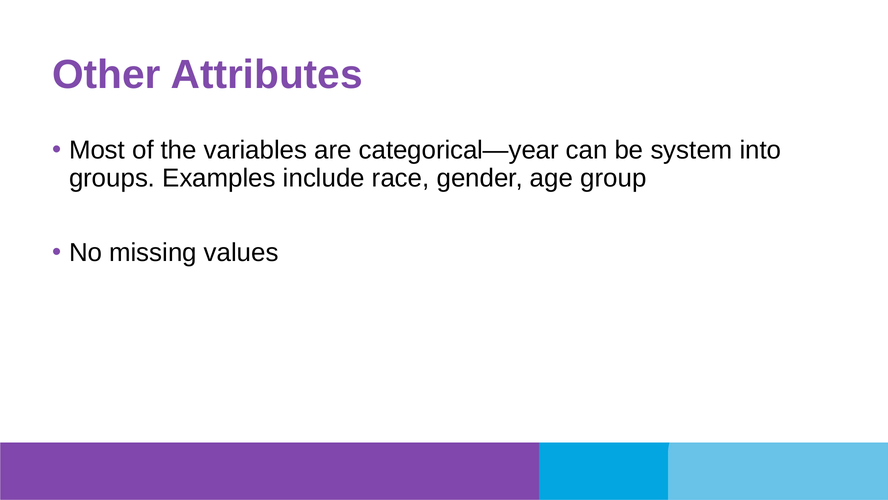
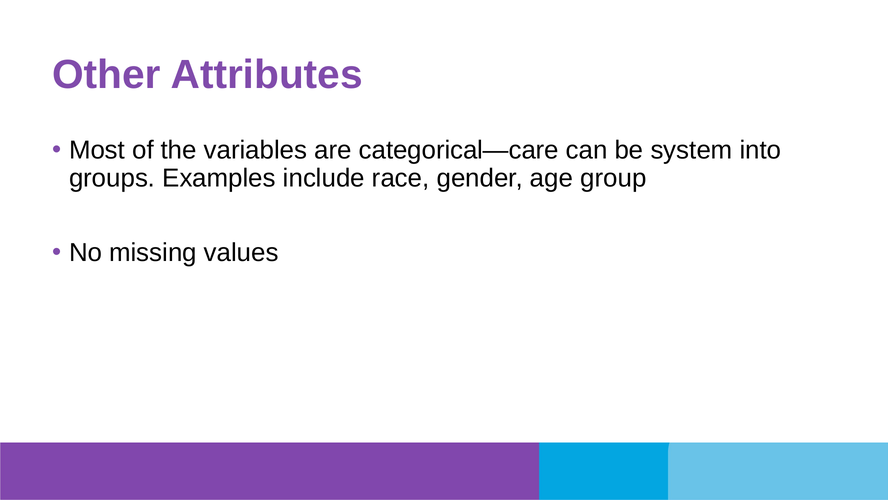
categorical—year: categorical—year -> categorical—care
